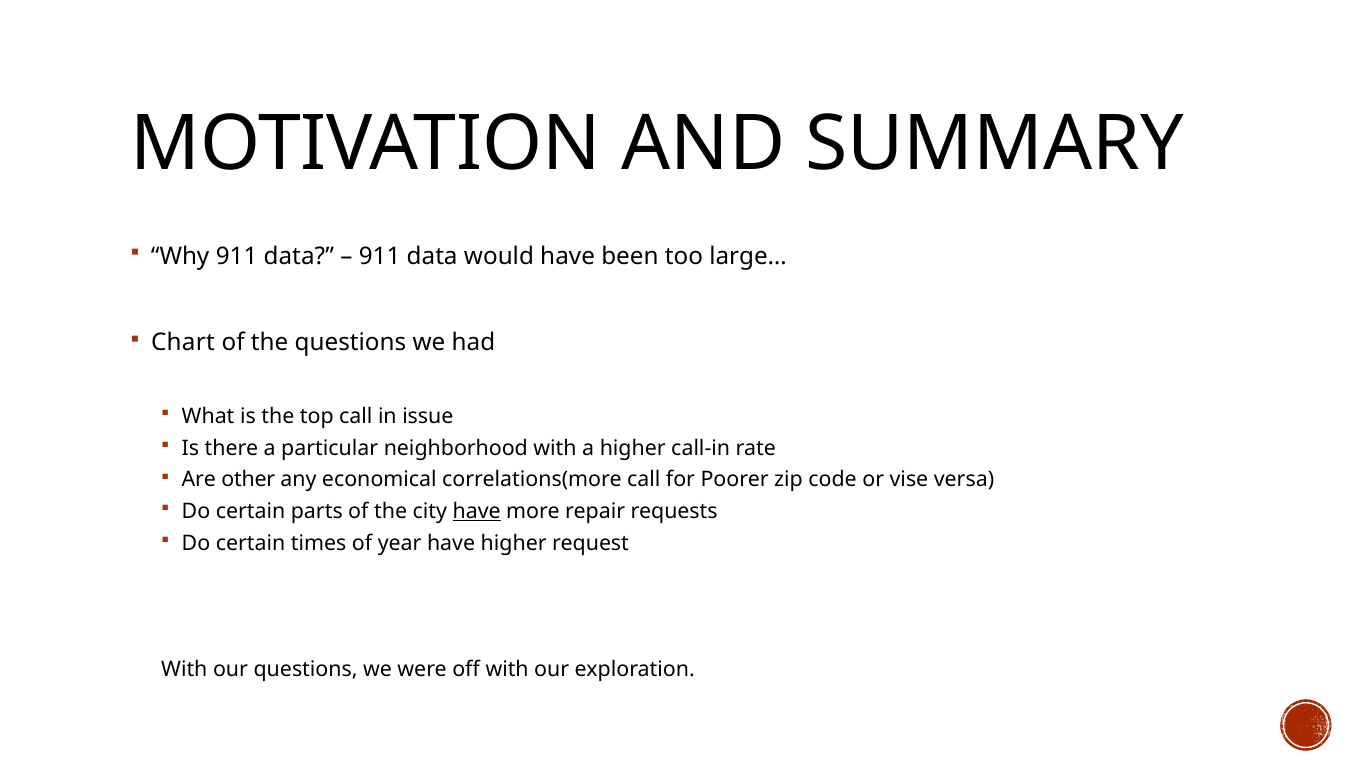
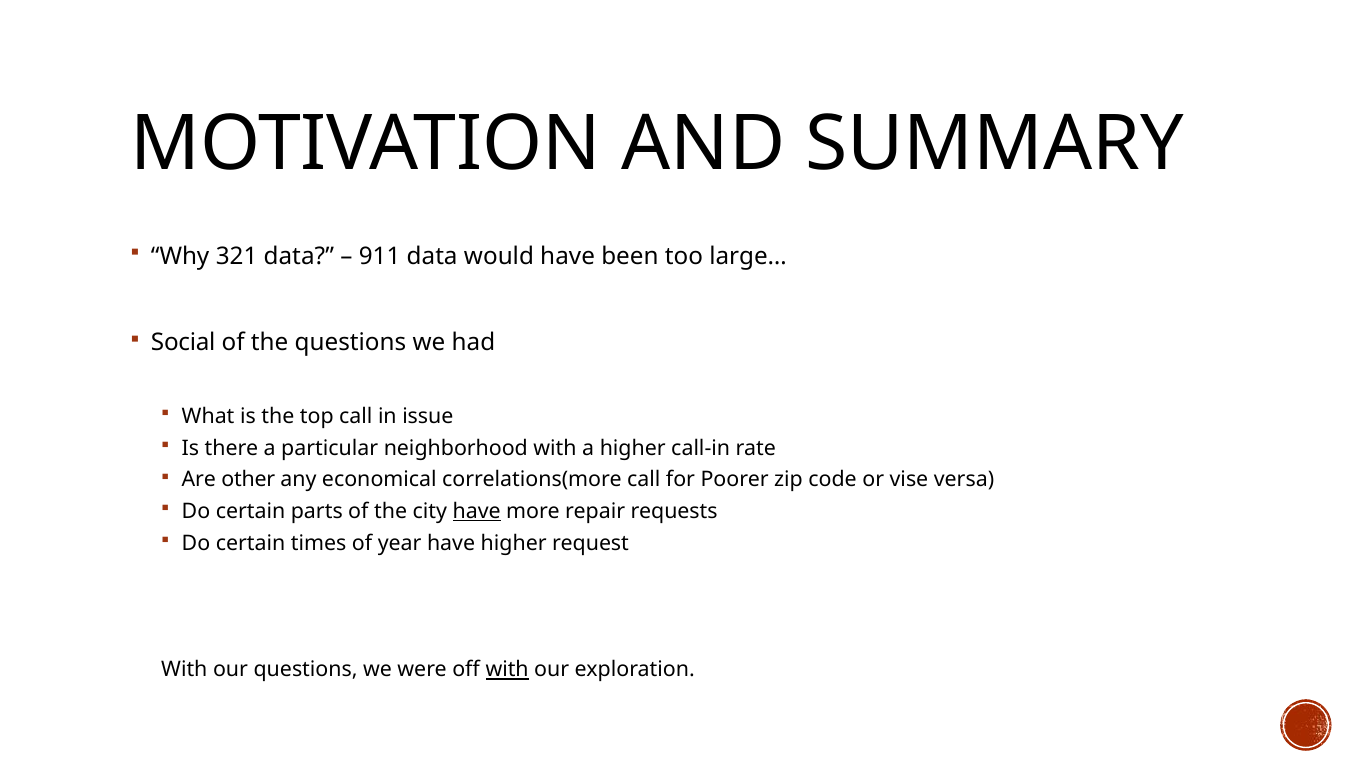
Why 911: 911 -> 321
Chart: Chart -> Social
with at (507, 670) underline: none -> present
